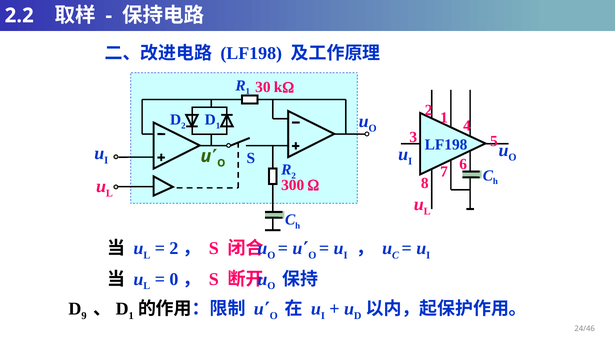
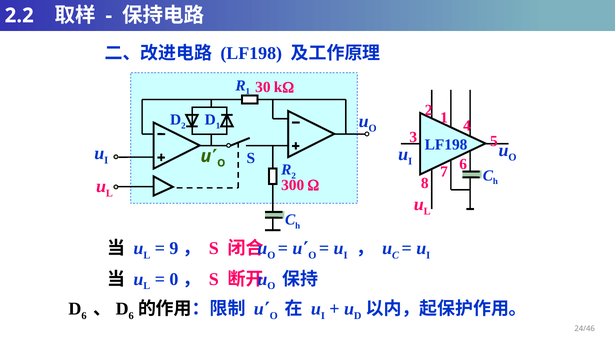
2 at (174, 248): 2 -> 9
9 at (84, 316): 9 -> 6
1 at (131, 316): 1 -> 6
